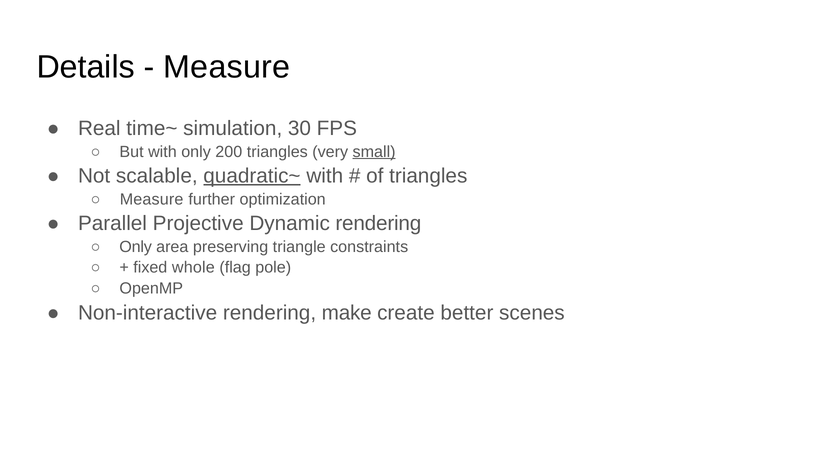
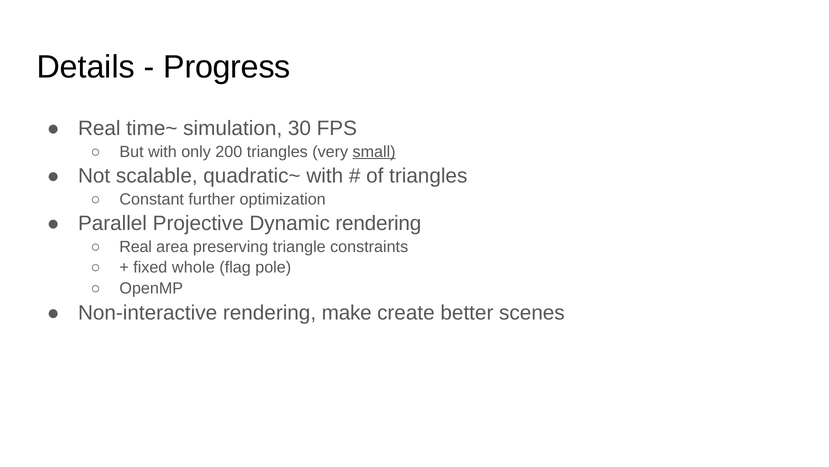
Measure at (227, 67): Measure -> Progress
quadratic~ underline: present -> none
Measure at (152, 199): Measure -> Constant
Only at (136, 246): Only -> Real
